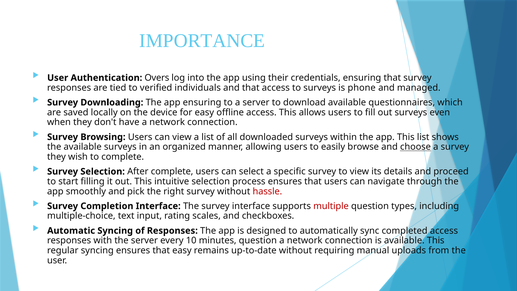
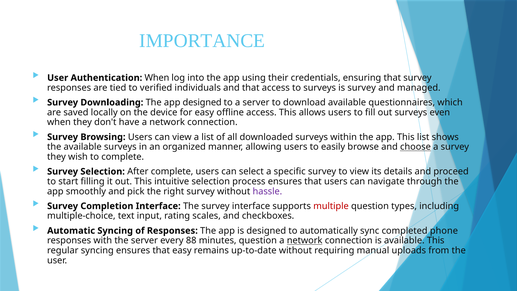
Authentication Overs: Overs -> When
is phone: phone -> survey
app ensuring: ensuring -> designed
hassle colour: red -> purple
completed access: access -> phone
10: 10 -> 88
network at (305, 240) underline: none -> present
